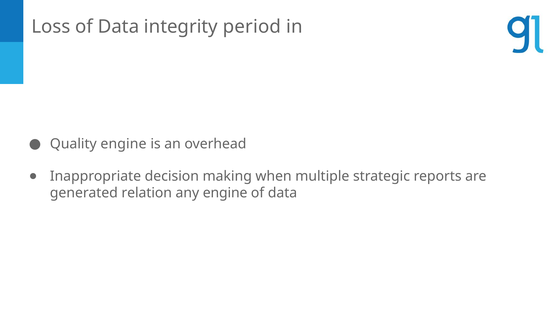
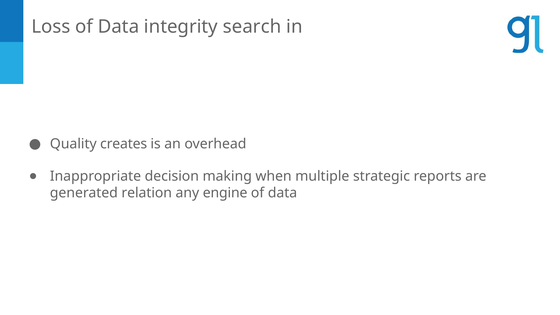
period: period -> search
Quality engine: engine -> creates
